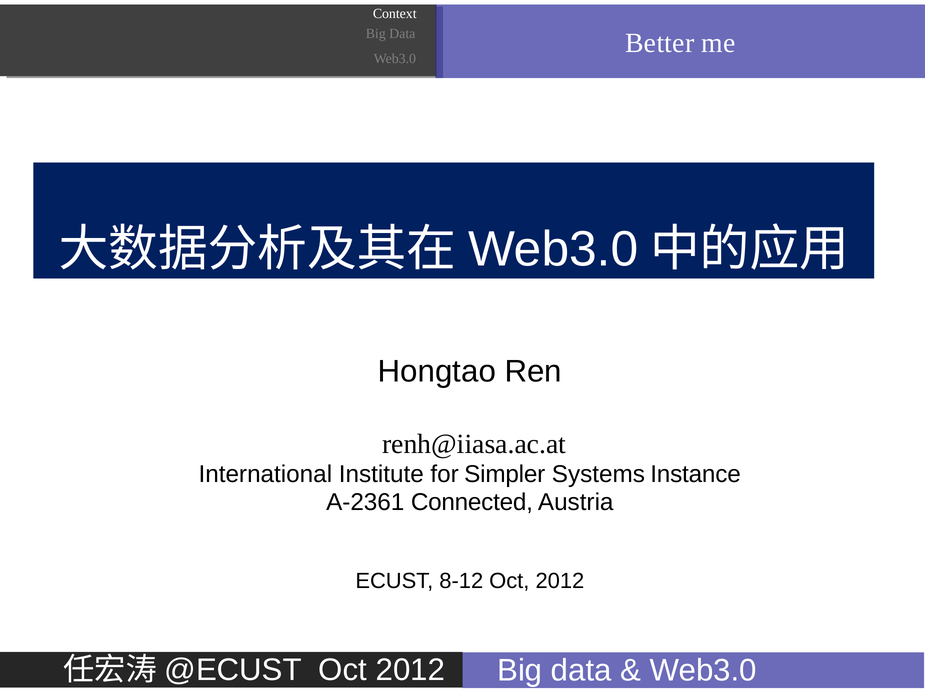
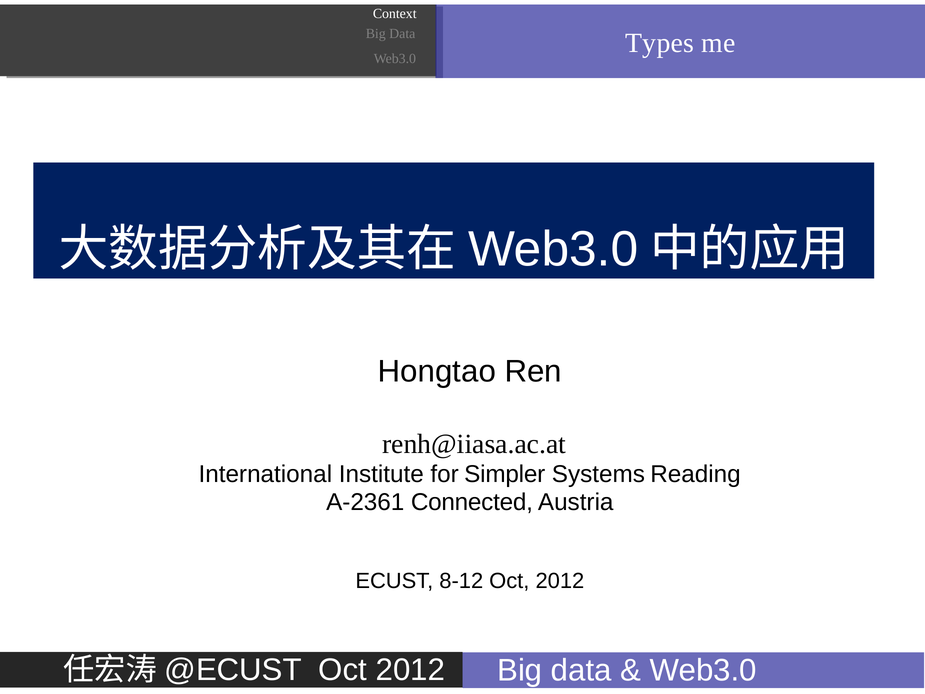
Better: Better -> Types
Instance: Instance -> Reading
